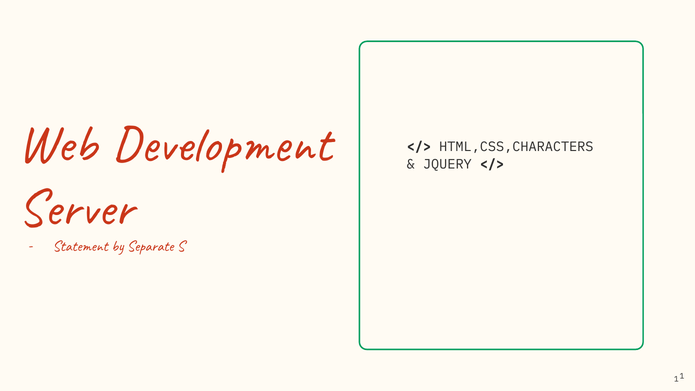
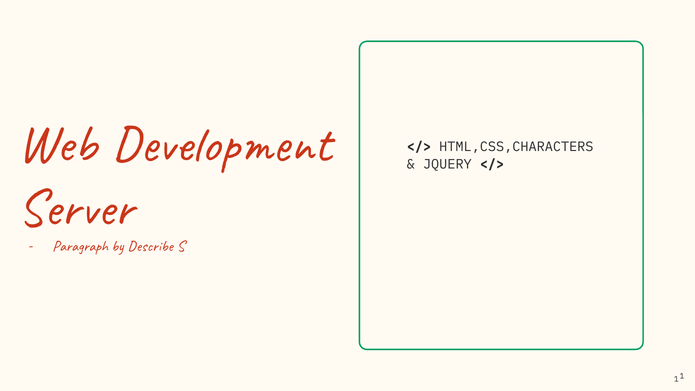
Statement: Statement -> Paragraph
Separate: Separate -> Describe
